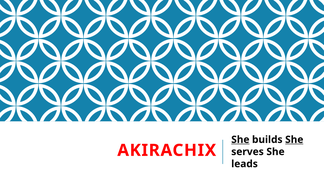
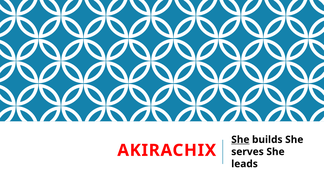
She at (294, 140) underline: present -> none
